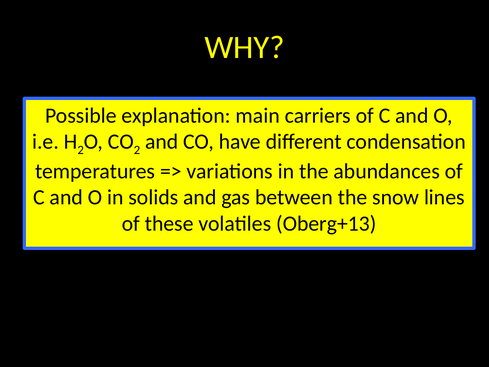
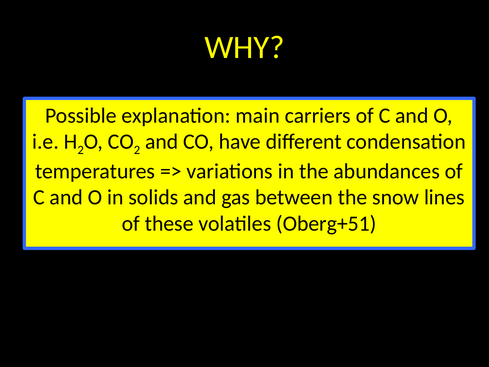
Oberg+13: Oberg+13 -> Oberg+51
